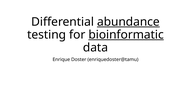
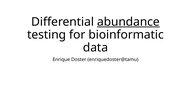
bioinformatic underline: present -> none
